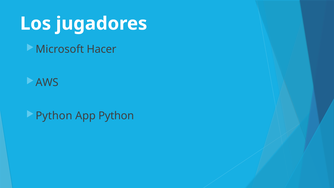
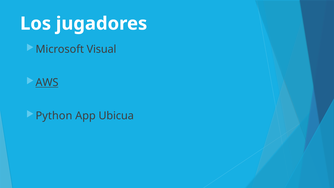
Hacer: Hacer -> Visual
AWS underline: none -> present
App Python: Python -> Ubicua
